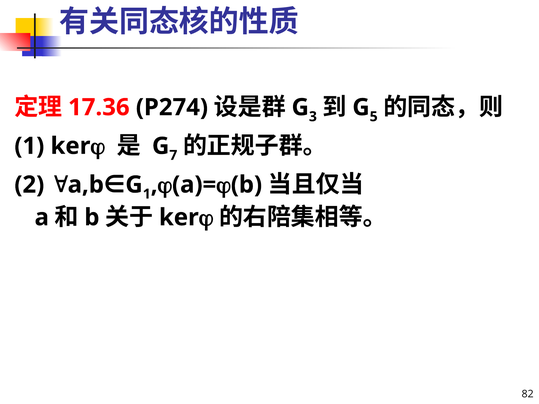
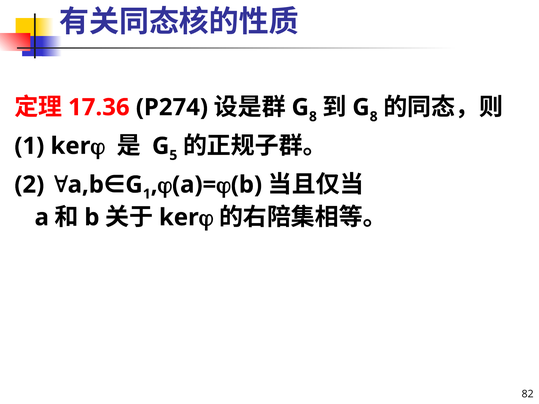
3 at (313, 117): 3 -> 8
5 at (374, 117): 5 -> 8
7: 7 -> 5
